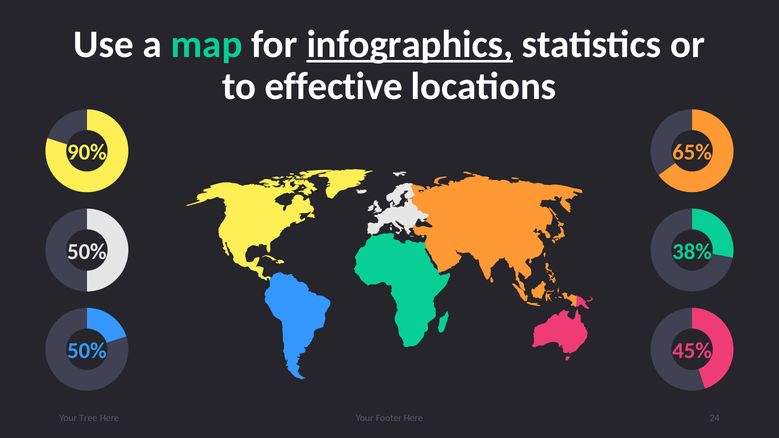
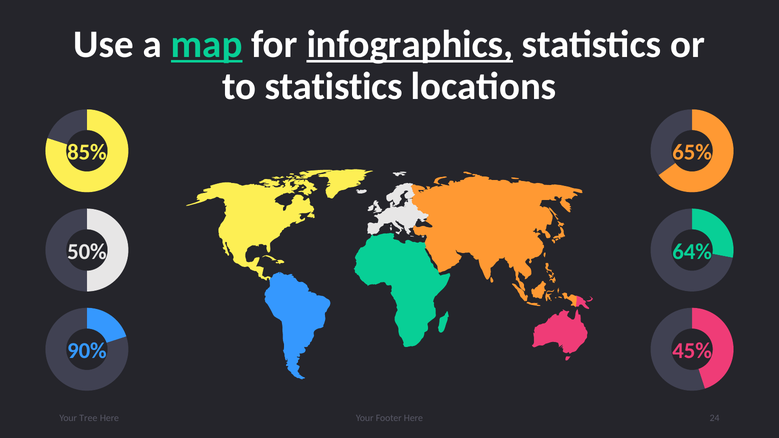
map underline: none -> present
to effective: effective -> statistics
90%: 90% -> 85%
38%: 38% -> 64%
50% at (87, 351): 50% -> 90%
